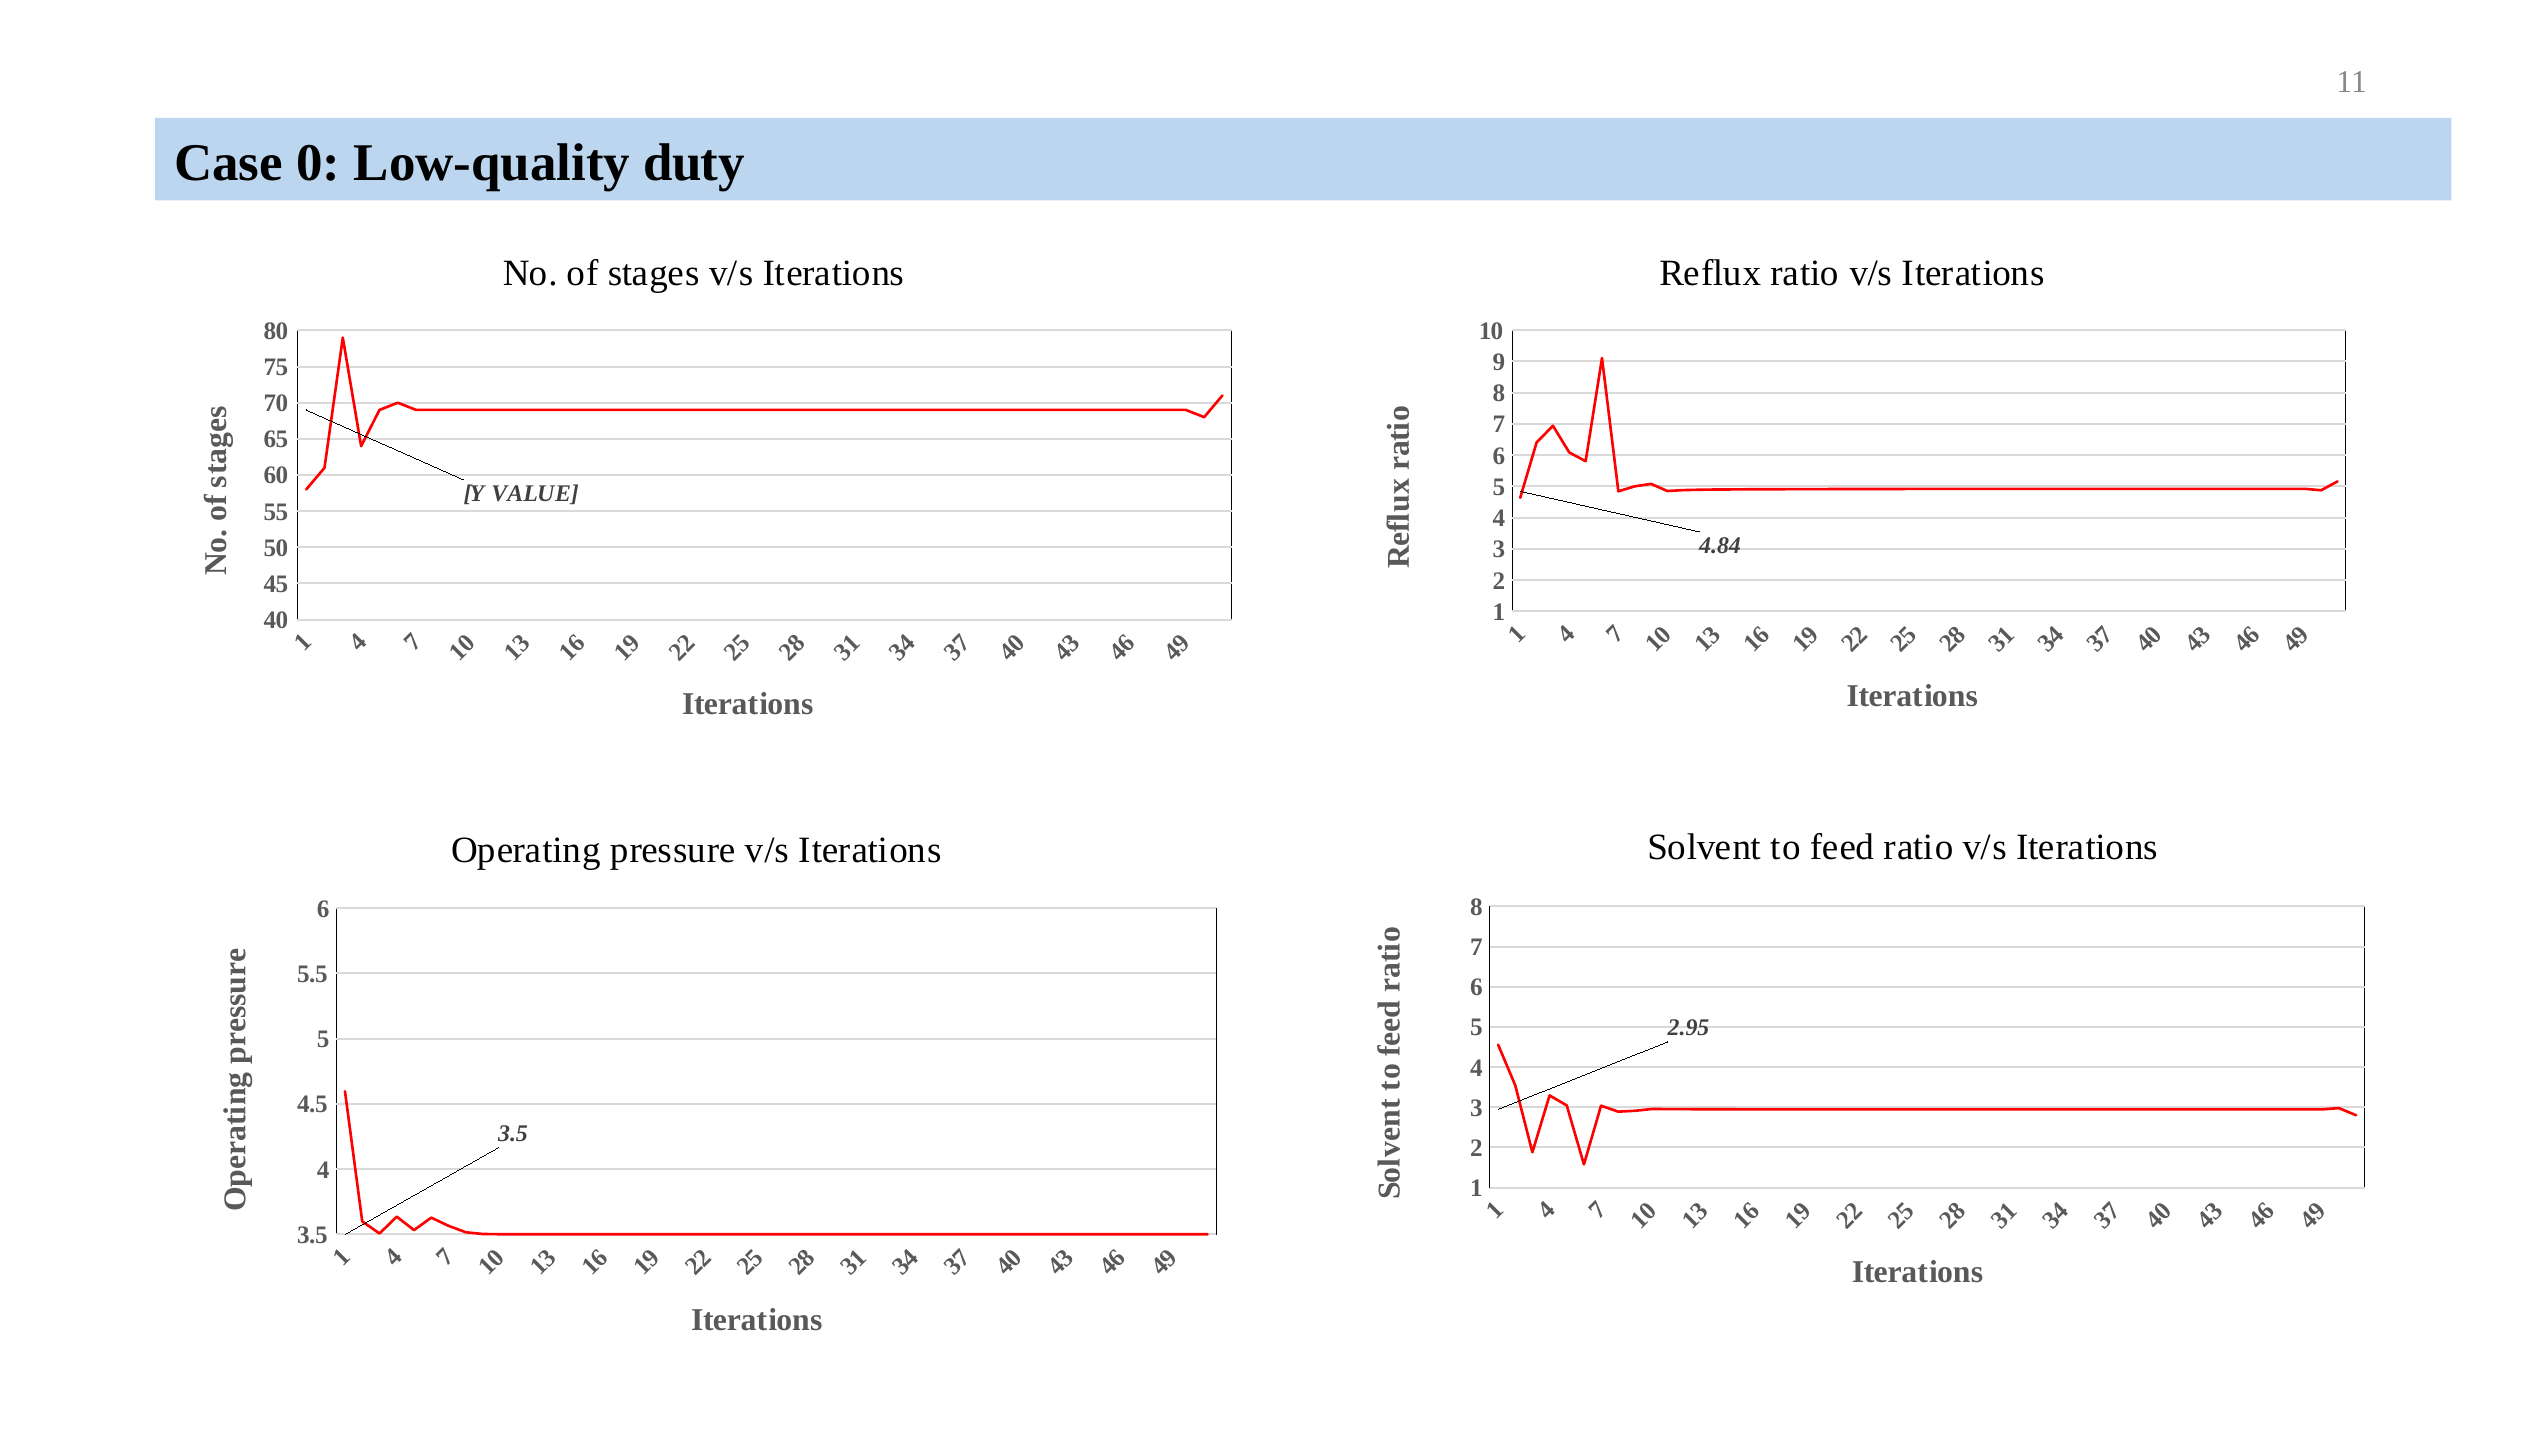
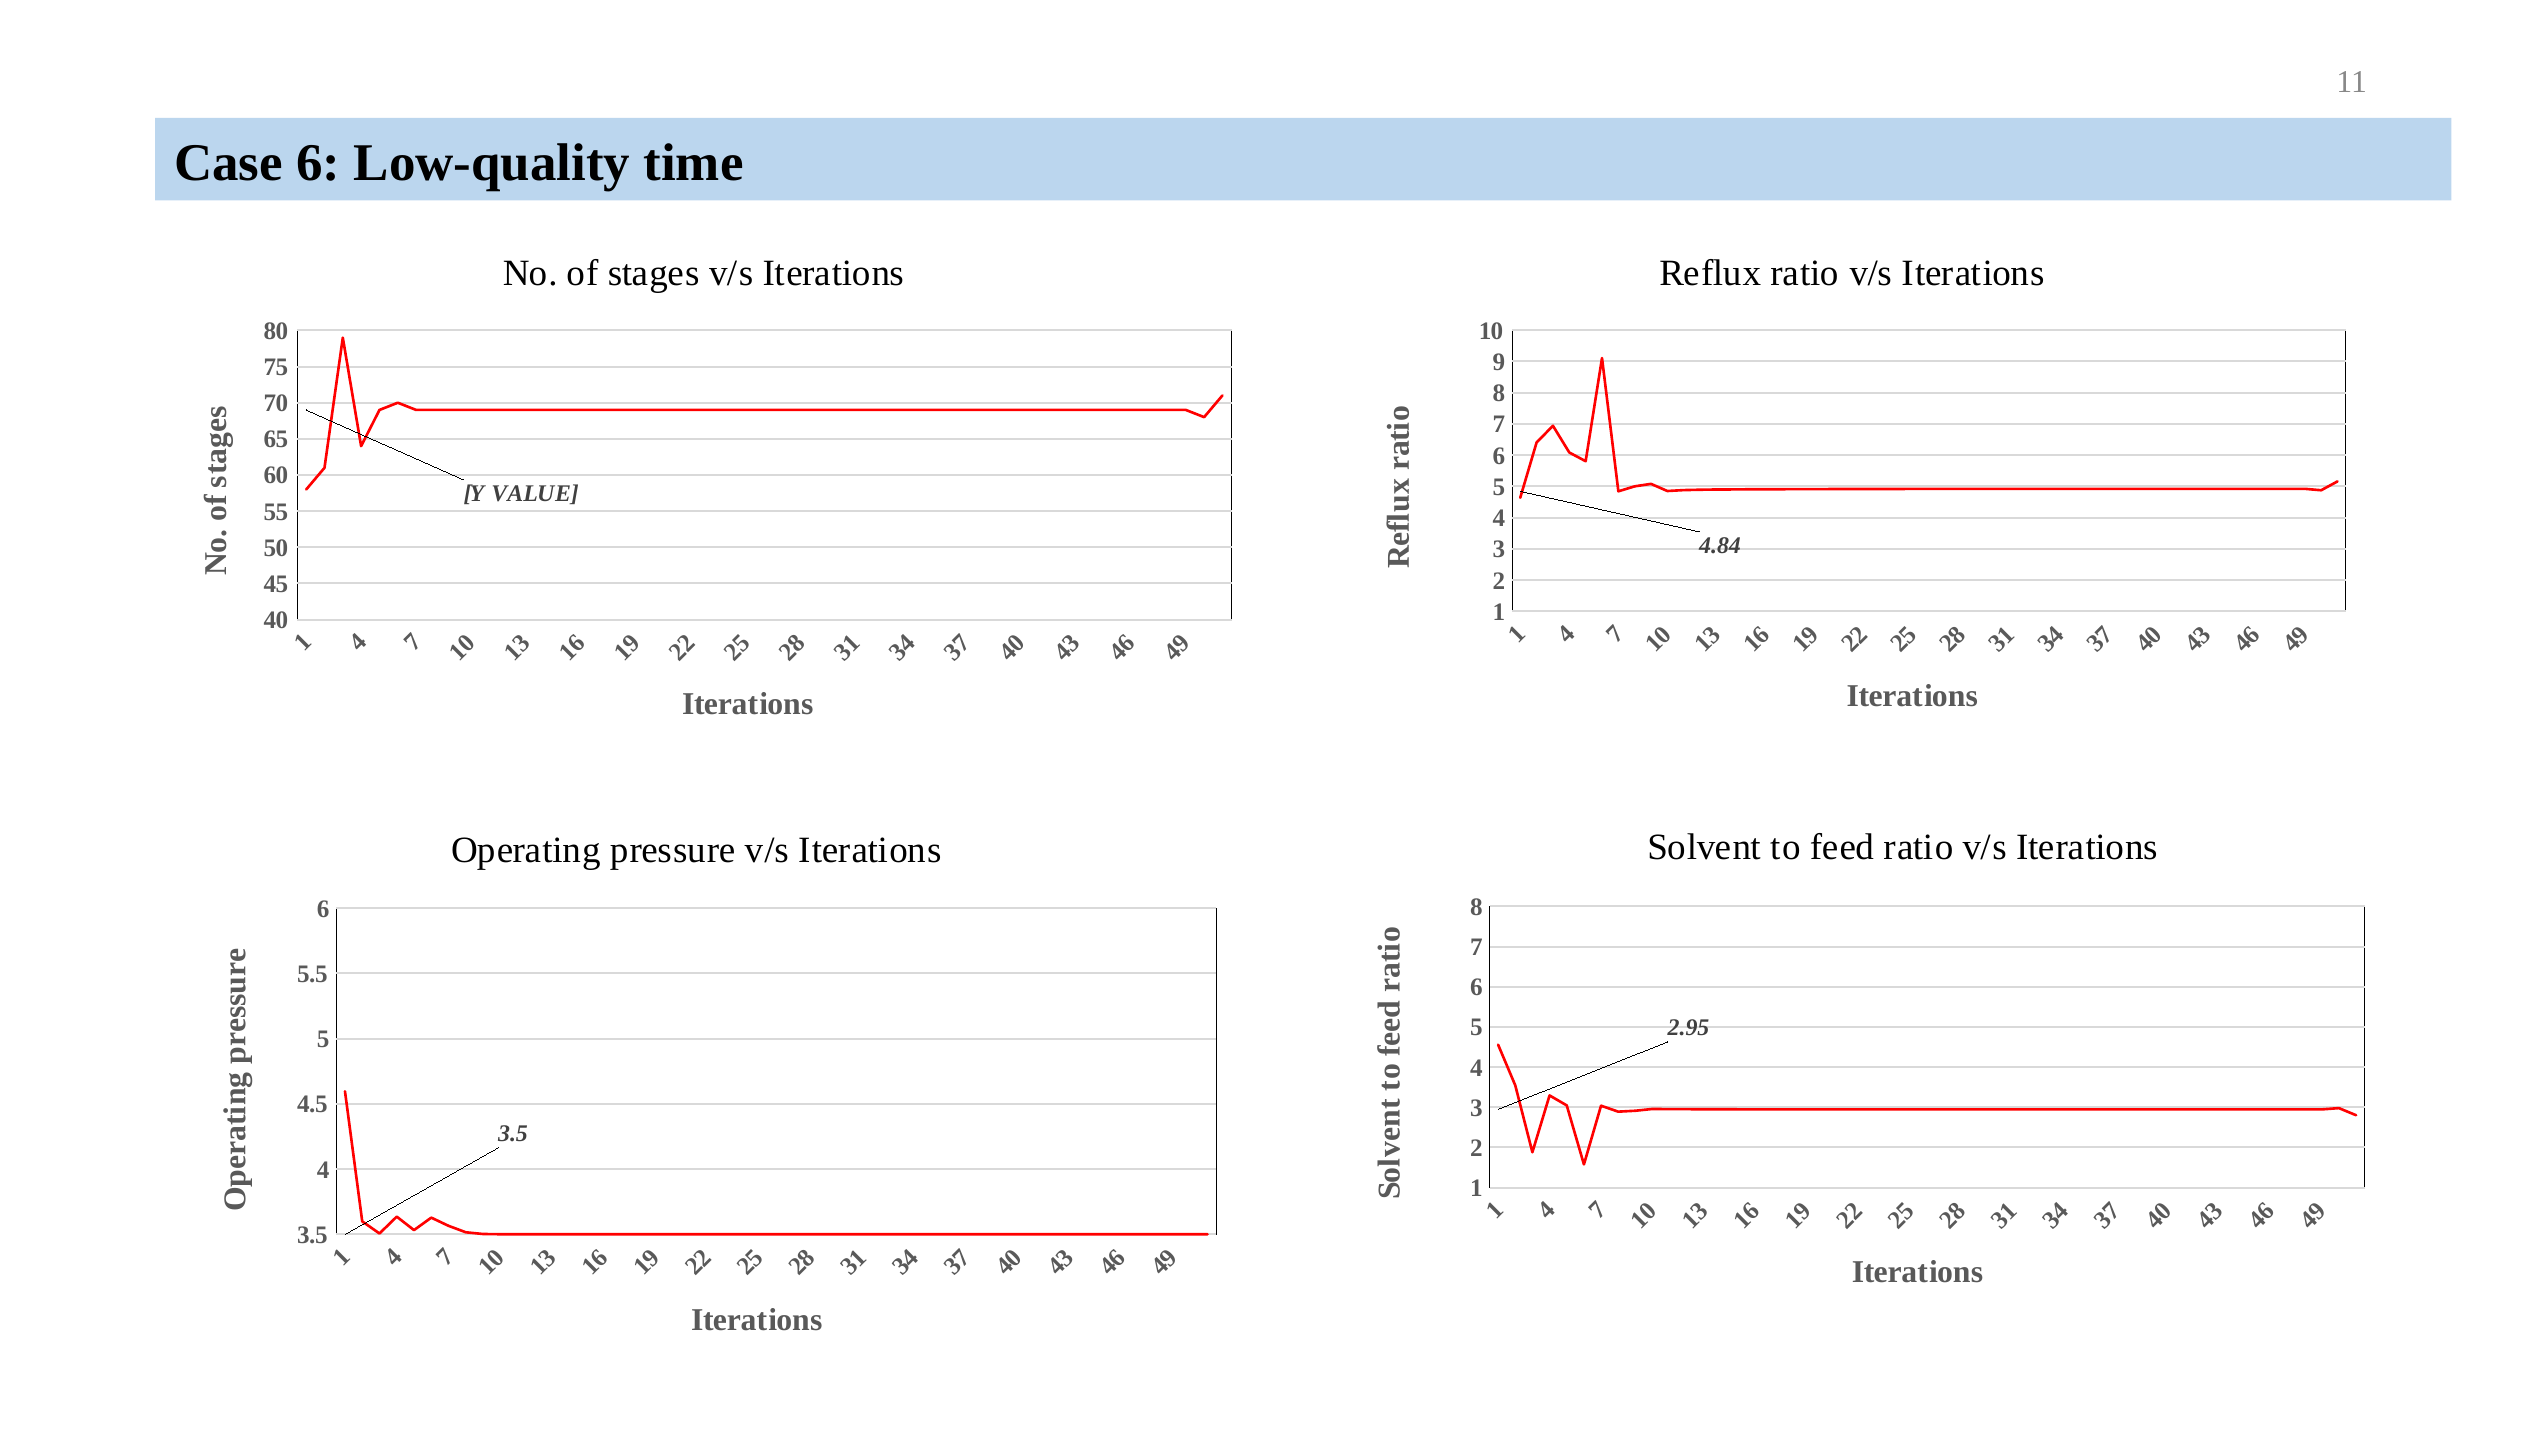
Case 0: 0 -> 6
duty: duty -> time
